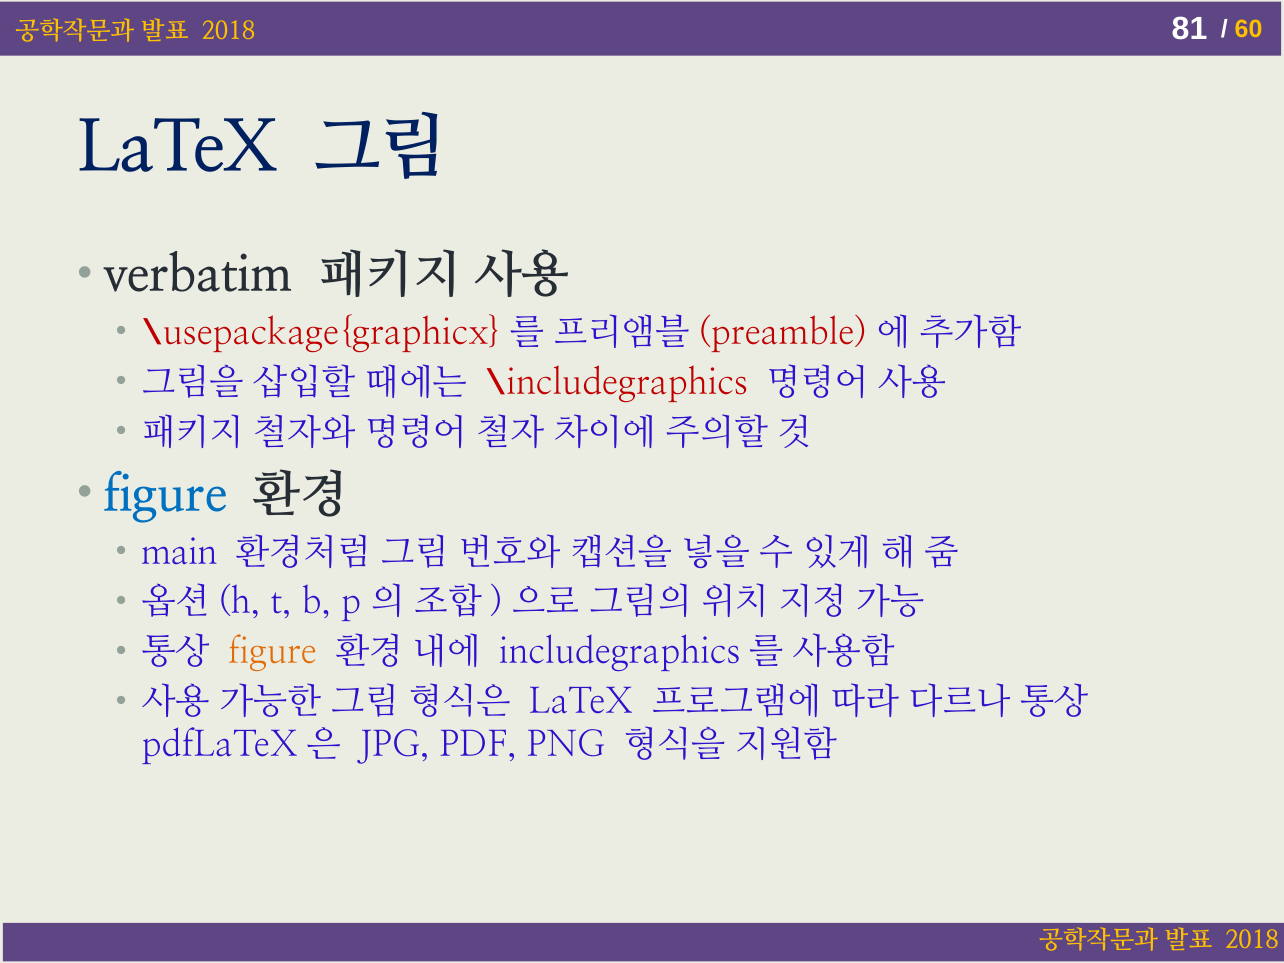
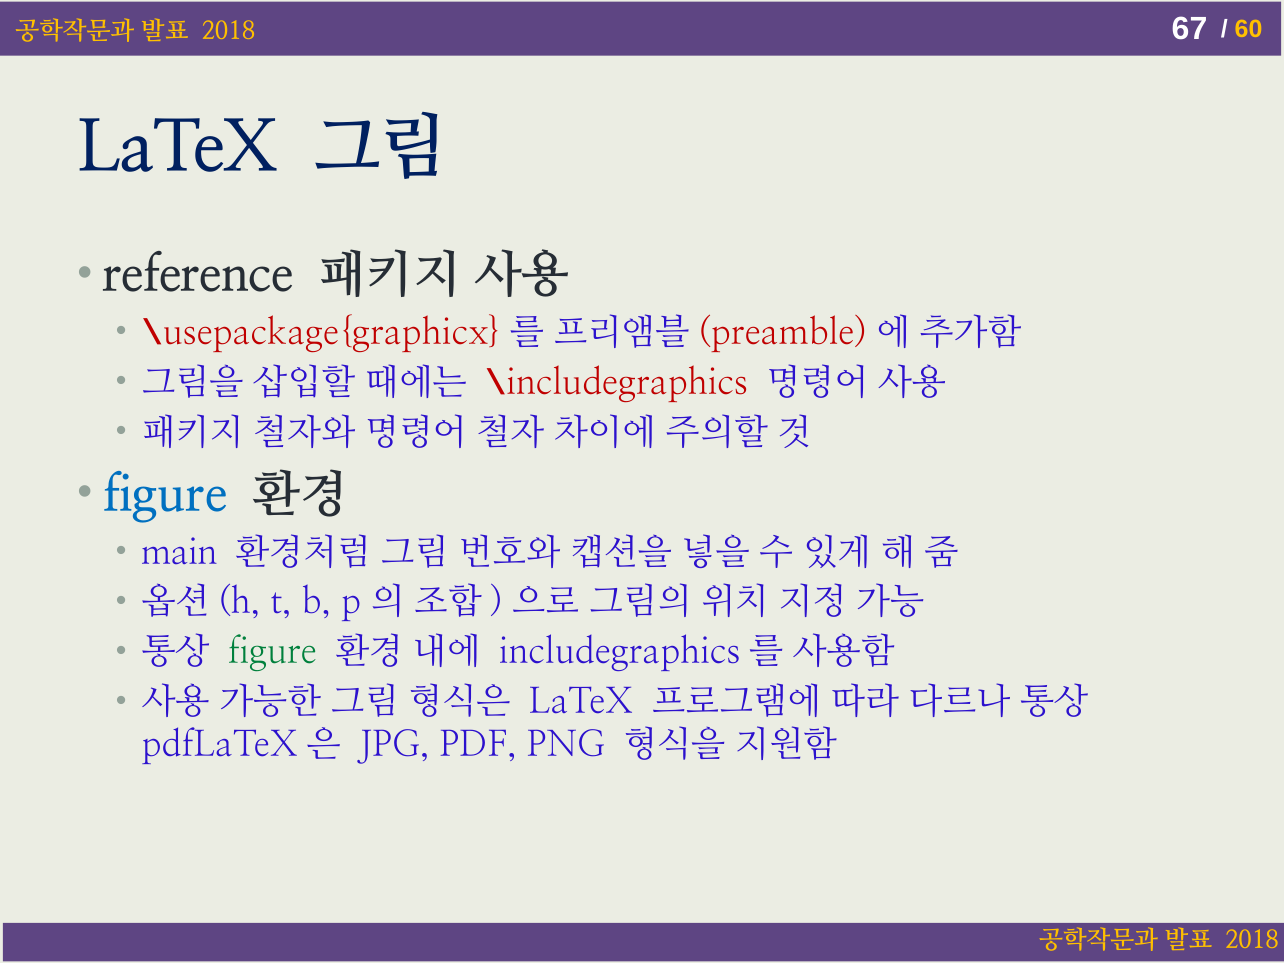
81: 81 -> 67
verbatim: verbatim -> reference
figure at (272, 652) colour: orange -> green
